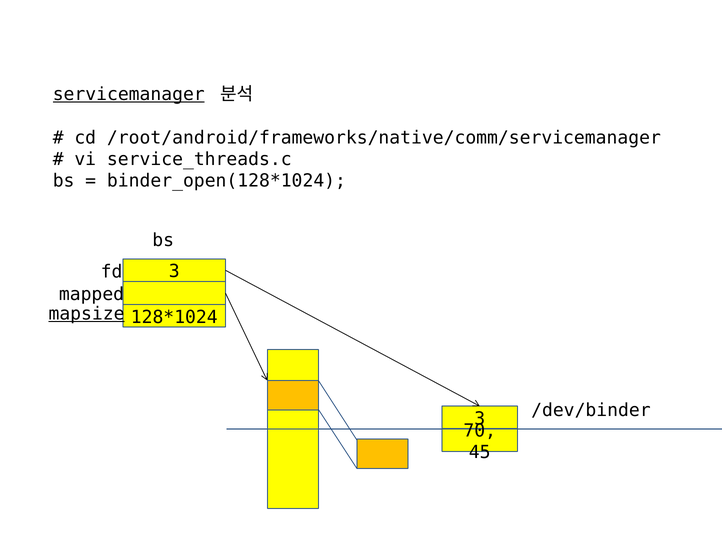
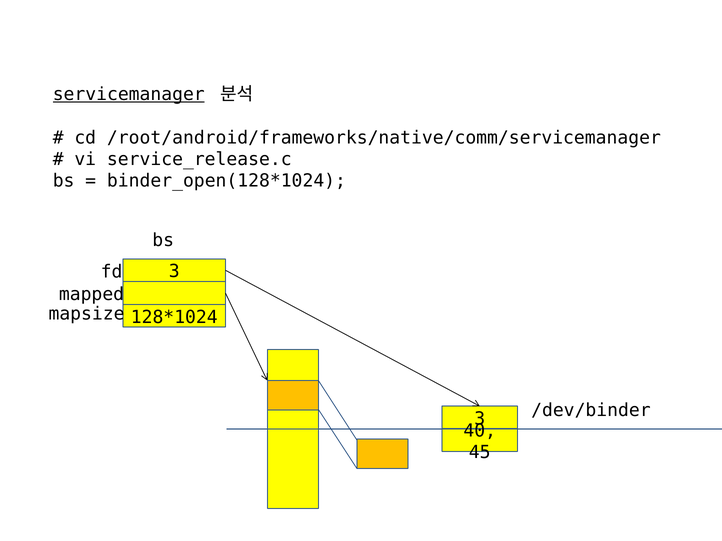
service_threads.c: service_threads.c -> service_release.c
mapsize underline: present -> none
70: 70 -> 40
